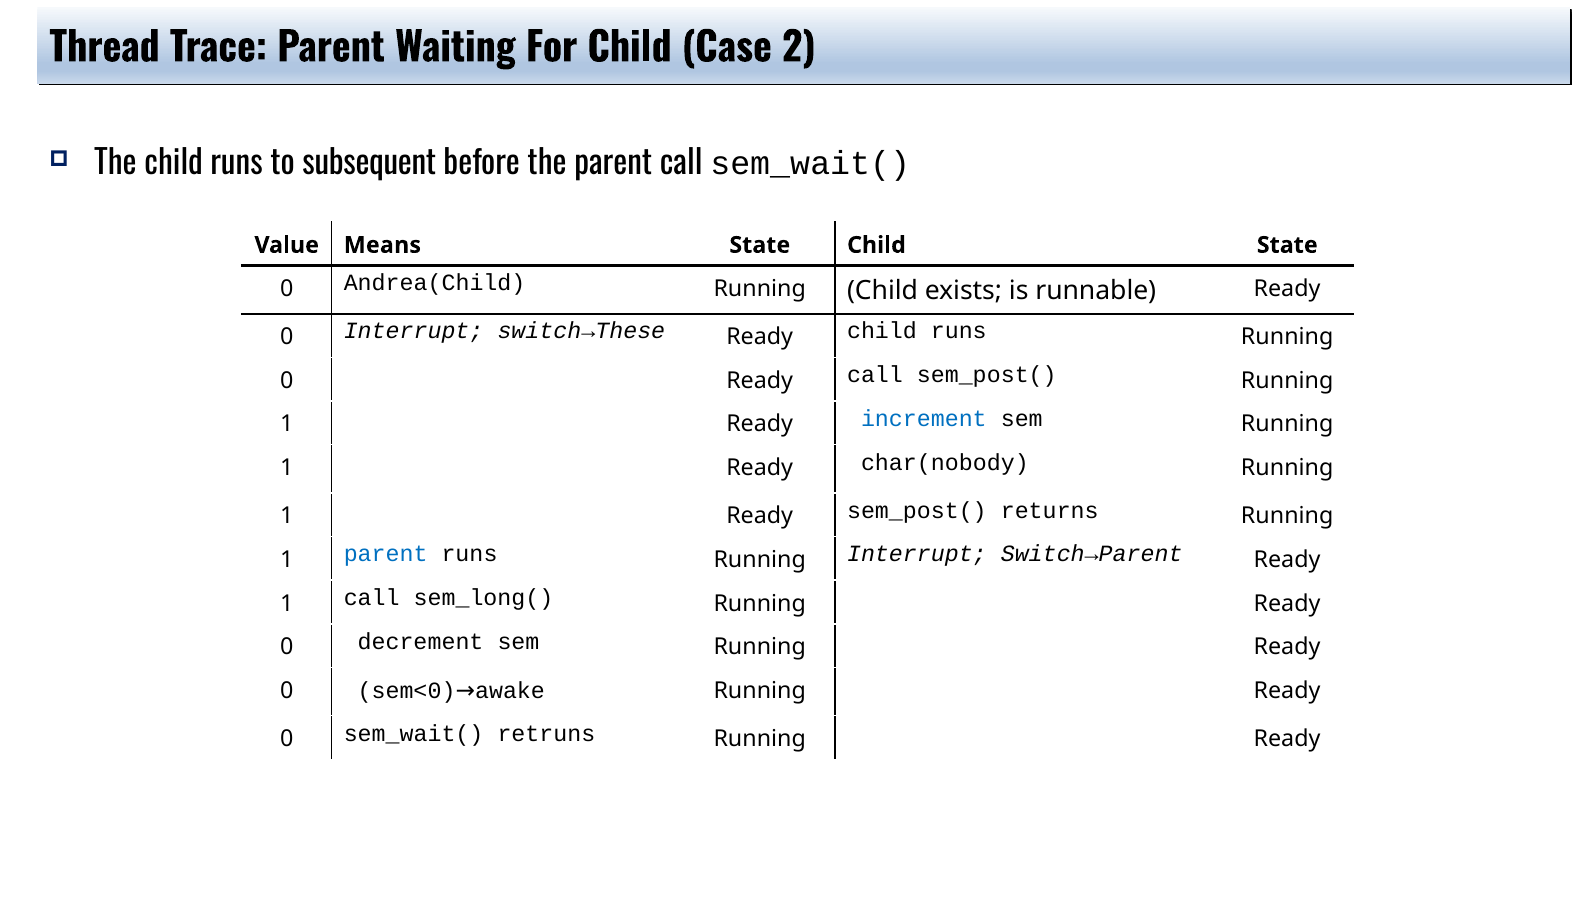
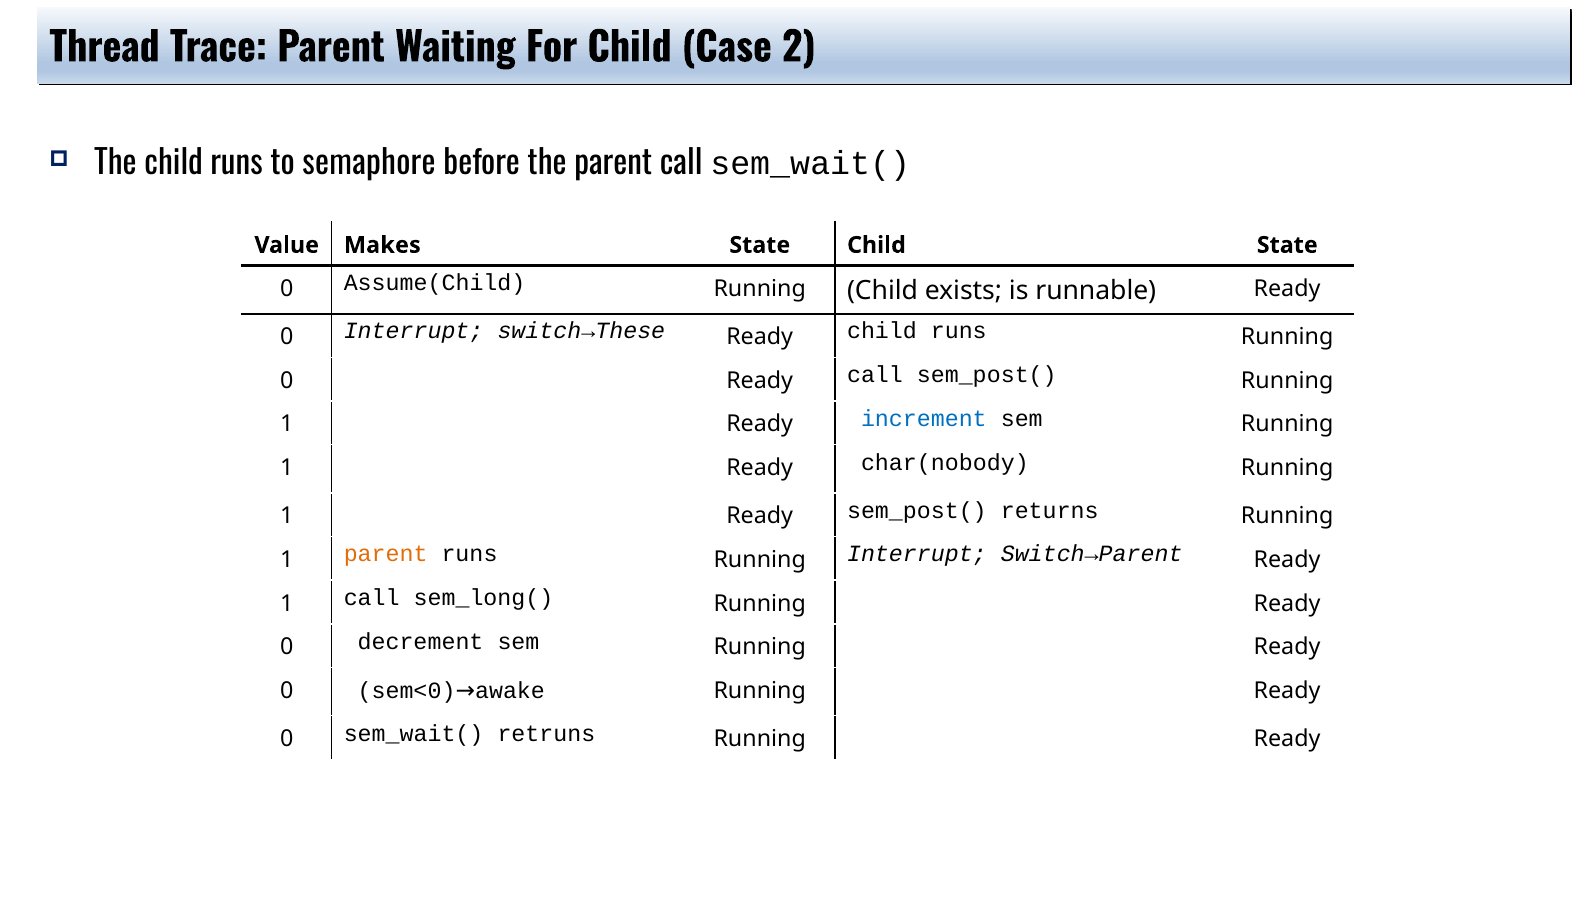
subsequent: subsequent -> semaphore
Means: Means -> Makes
Andrea(Child: Andrea(Child -> Assume(Child
parent at (386, 554) colour: blue -> orange
